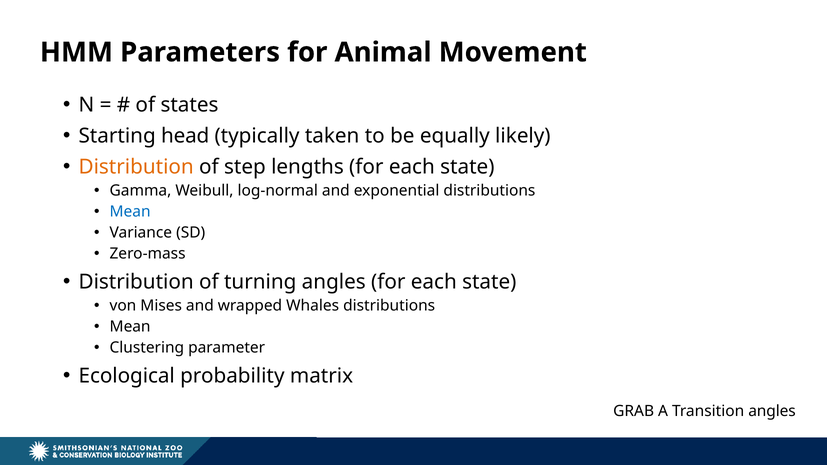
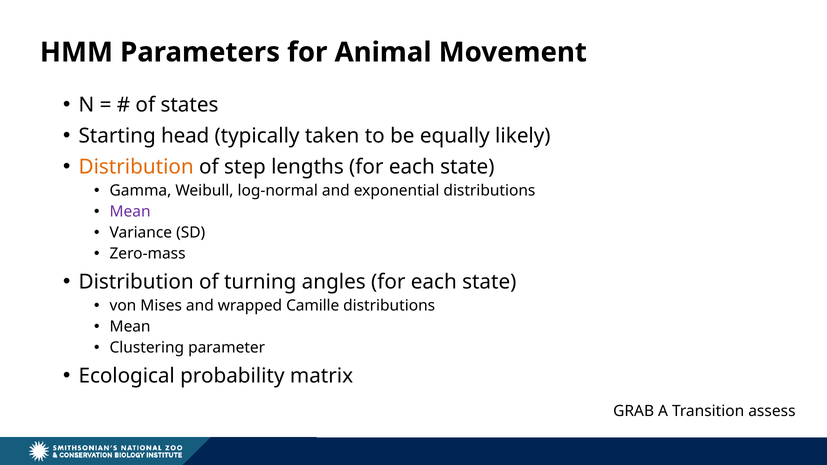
Mean at (130, 212) colour: blue -> purple
Whales: Whales -> Camille
Transition angles: angles -> assess
